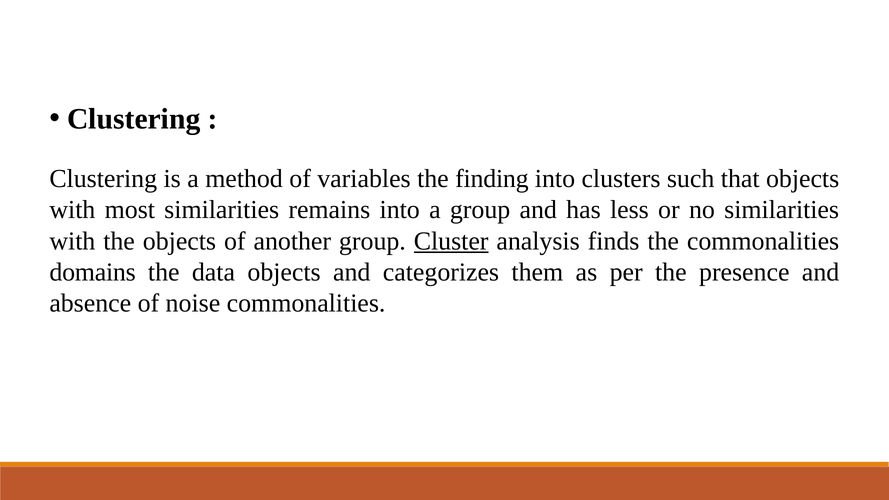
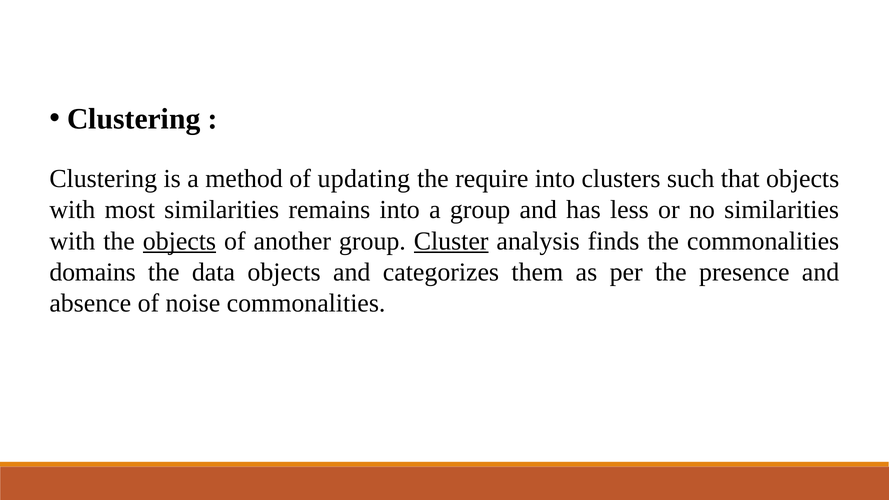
variables: variables -> updating
finding: finding -> require
objects at (179, 241) underline: none -> present
